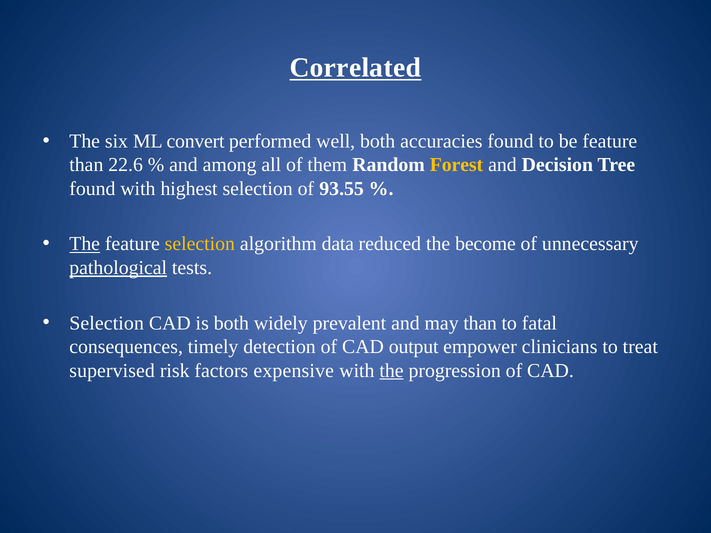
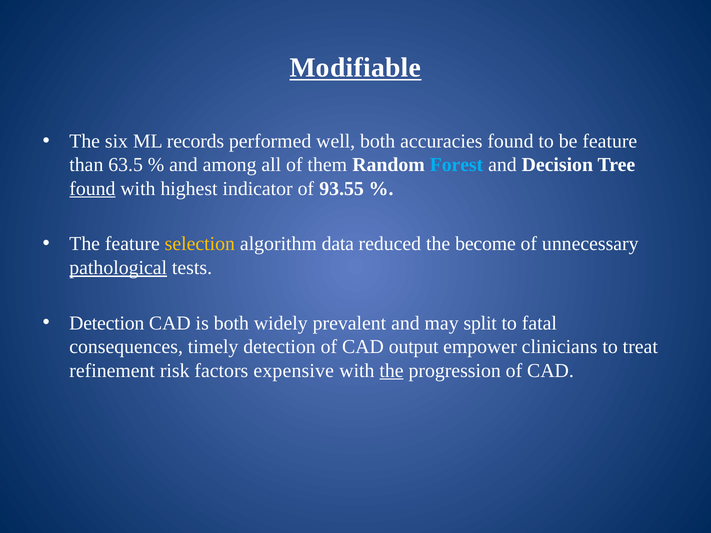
Correlated: Correlated -> Modifiable
convert: convert -> records
22.6: 22.6 -> 63.5
Forest colour: yellow -> light blue
found at (92, 189) underline: none -> present
highest selection: selection -> indicator
The at (85, 244) underline: present -> none
Selection at (107, 323): Selection -> Detection
may than: than -> split
supervised: supervised -> refinement
